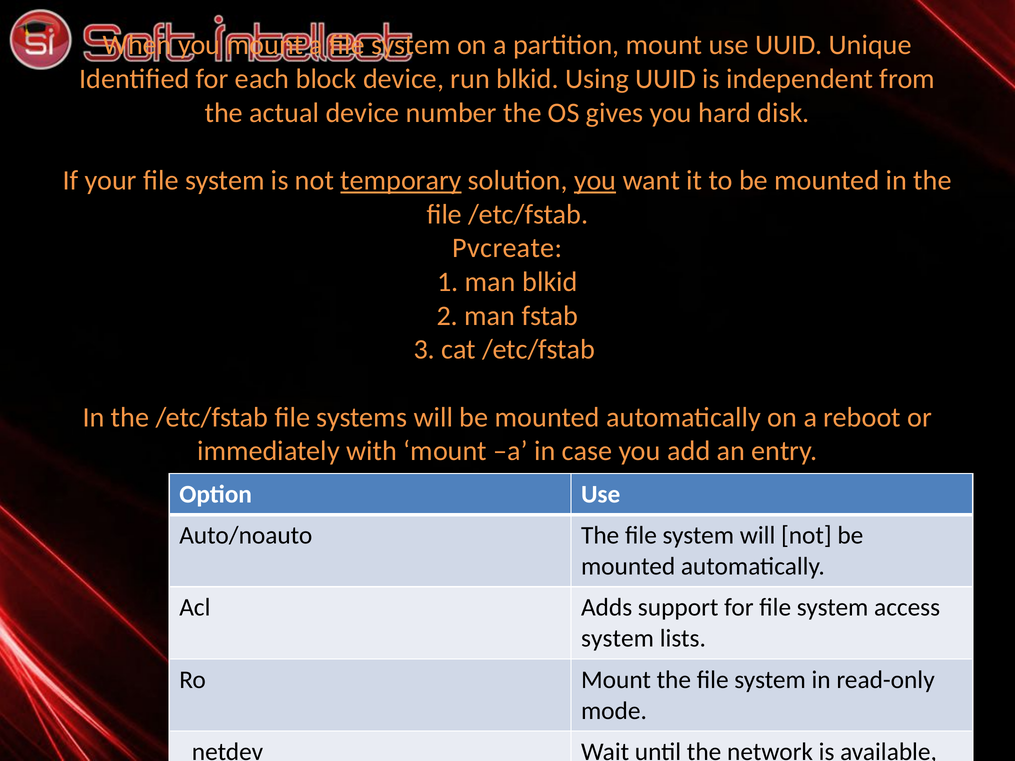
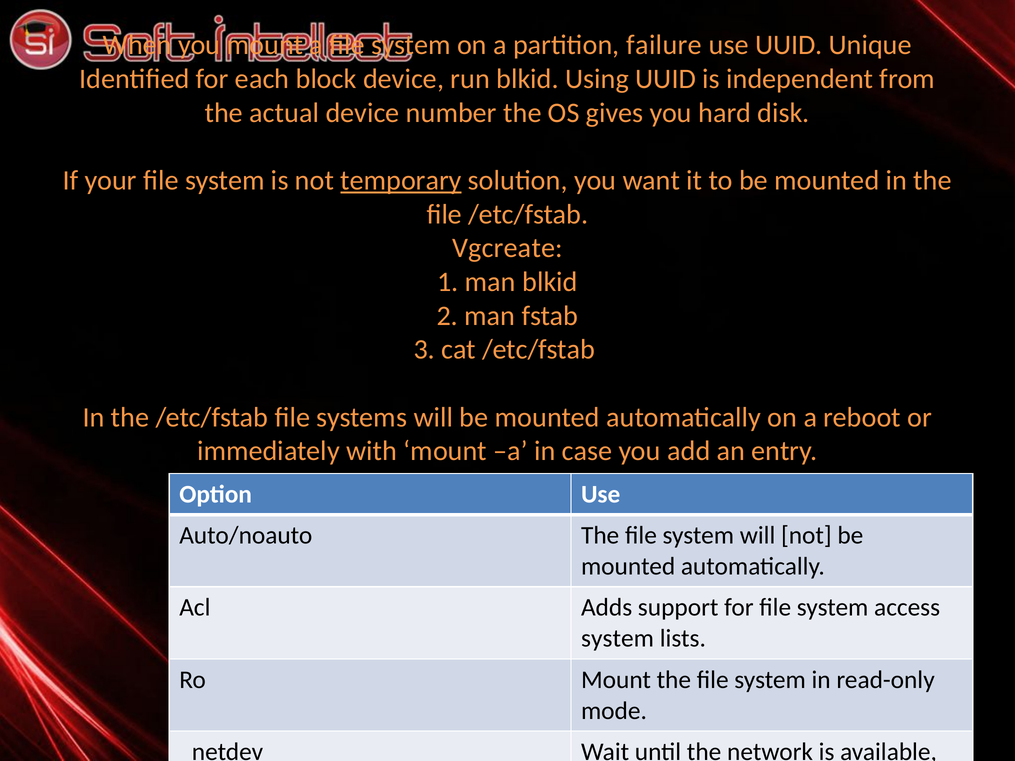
partition mount: mount -> failure
you at (595, 181) underline: present -> none
Pvcreate: Pvcreate -> Vgcreate
